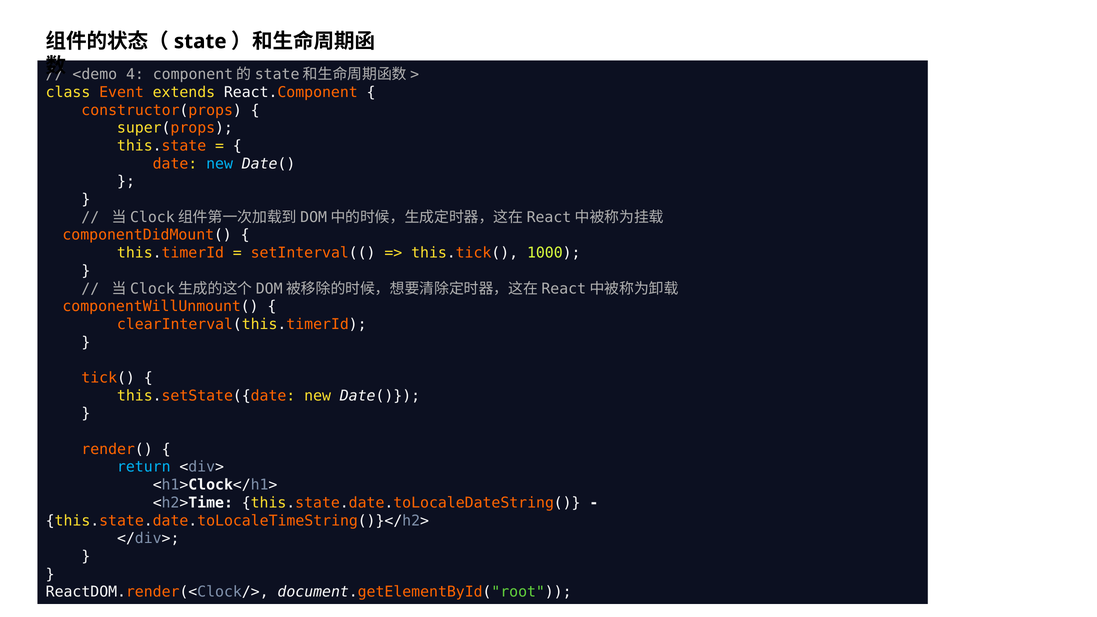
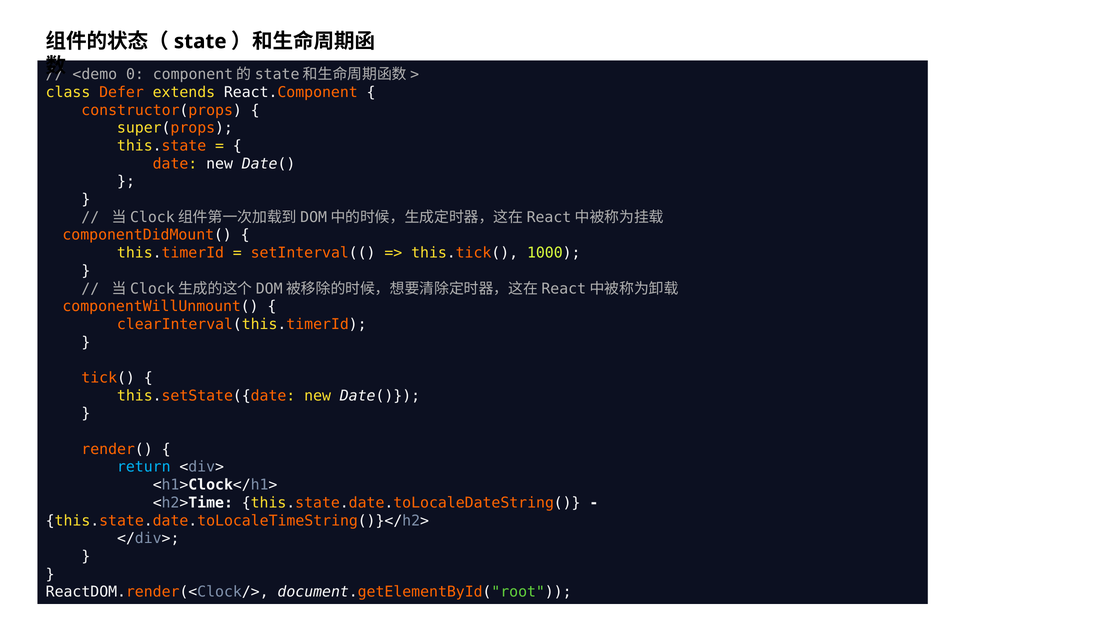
4: 4 -> 0
Event: Event -> Defer
new at (220, 164) colour: light blue -> white
